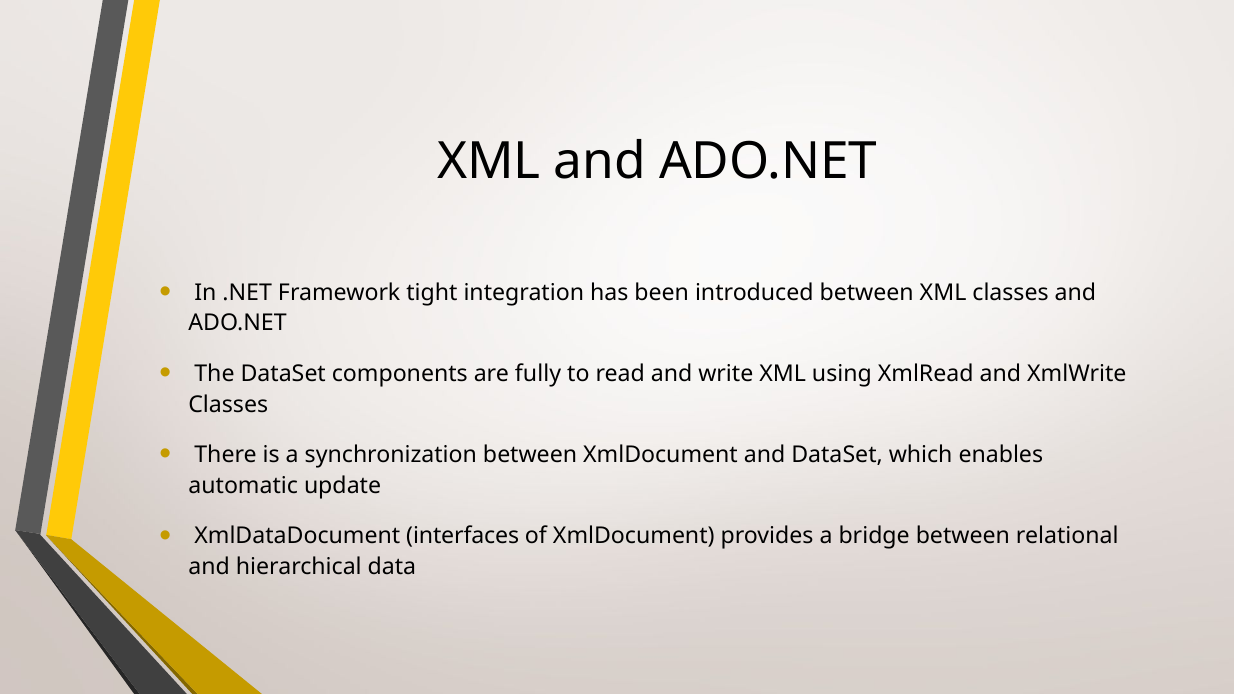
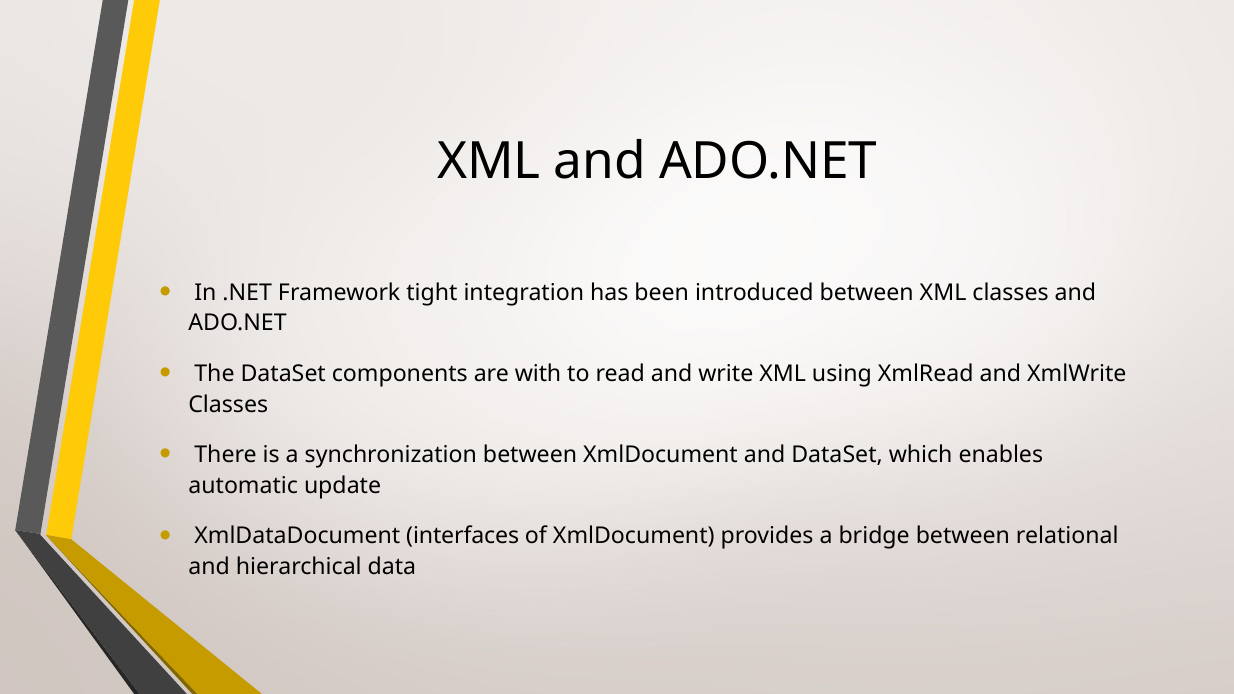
fully: fully -> with
